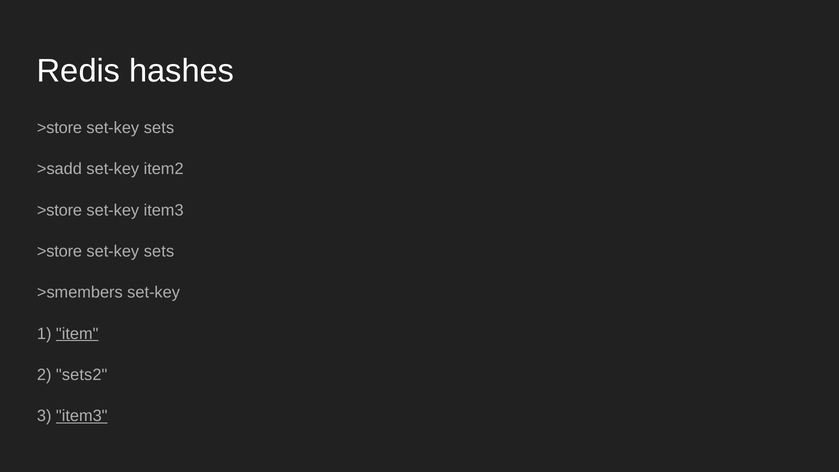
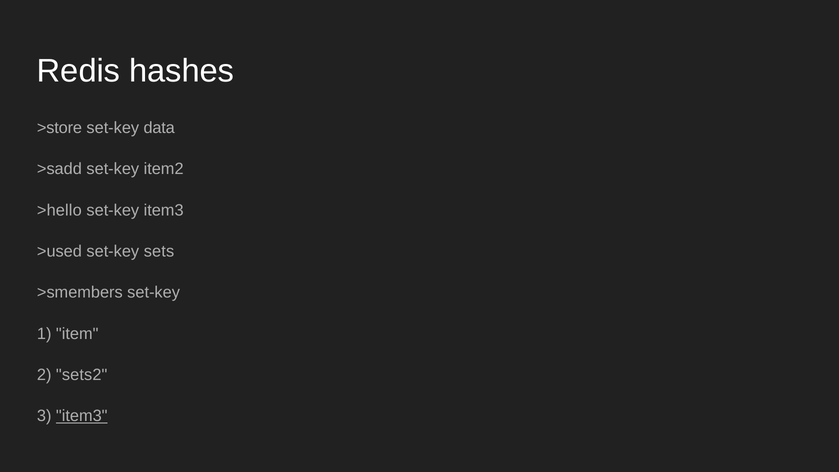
sets at (159, 128): sets -> data
>store at (59, 210): >store -> >hello
>store at (59, 251): >store -> >used
item underline: present -> none
